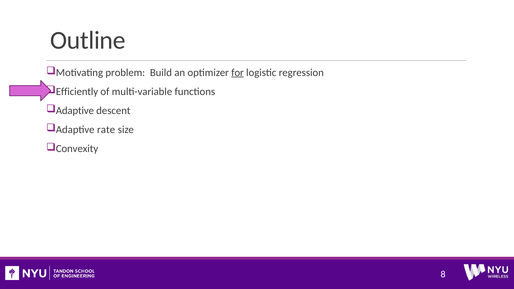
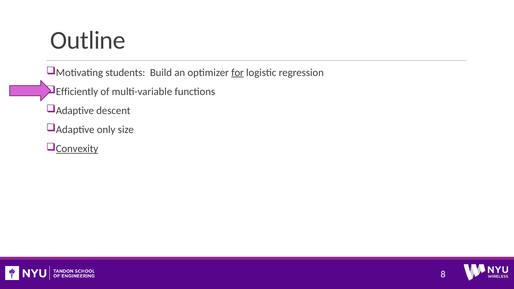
problem: problem -> students
rate: rate -> only
Convexity underline: none -> present
